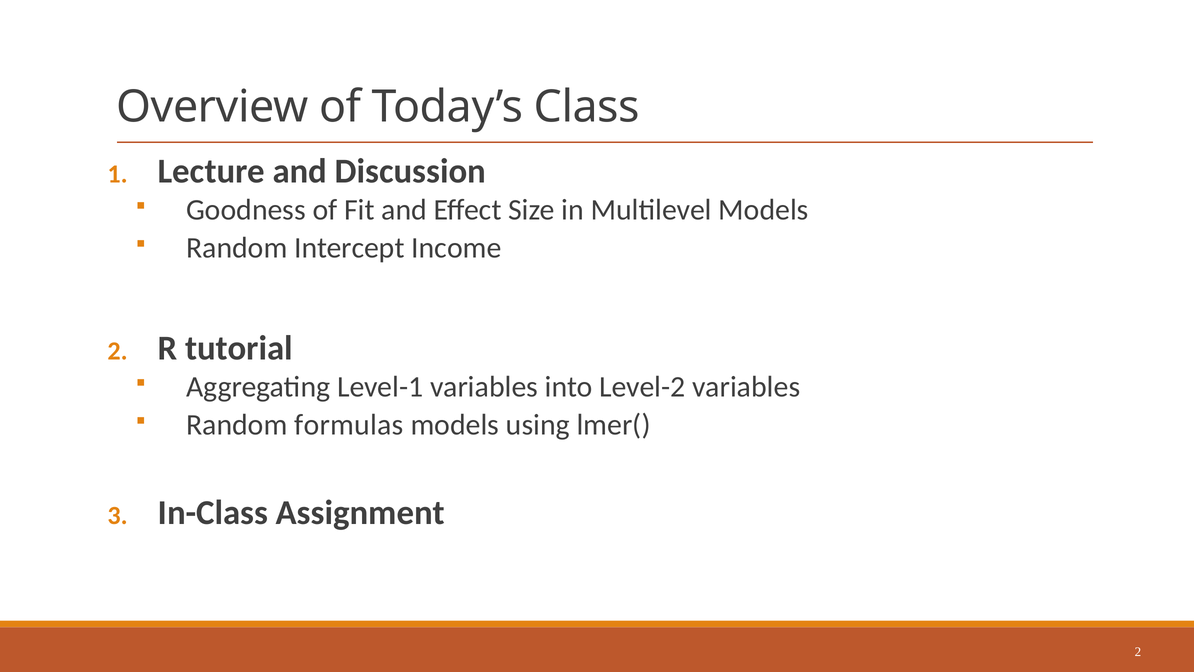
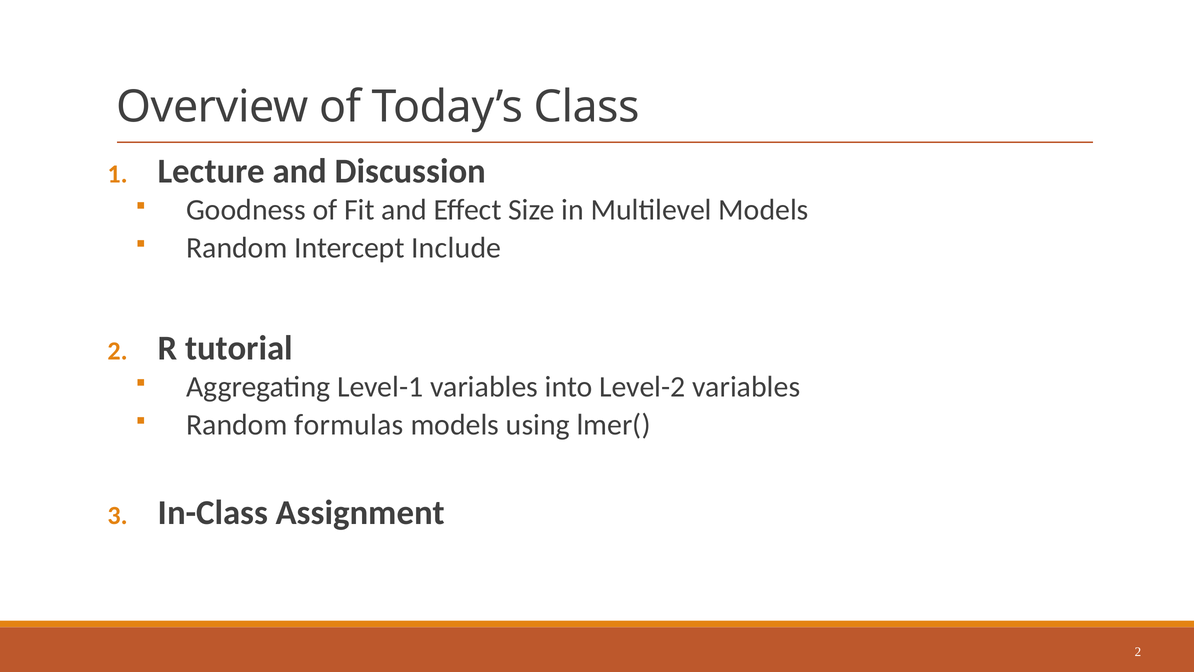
Income: Income -> Include
